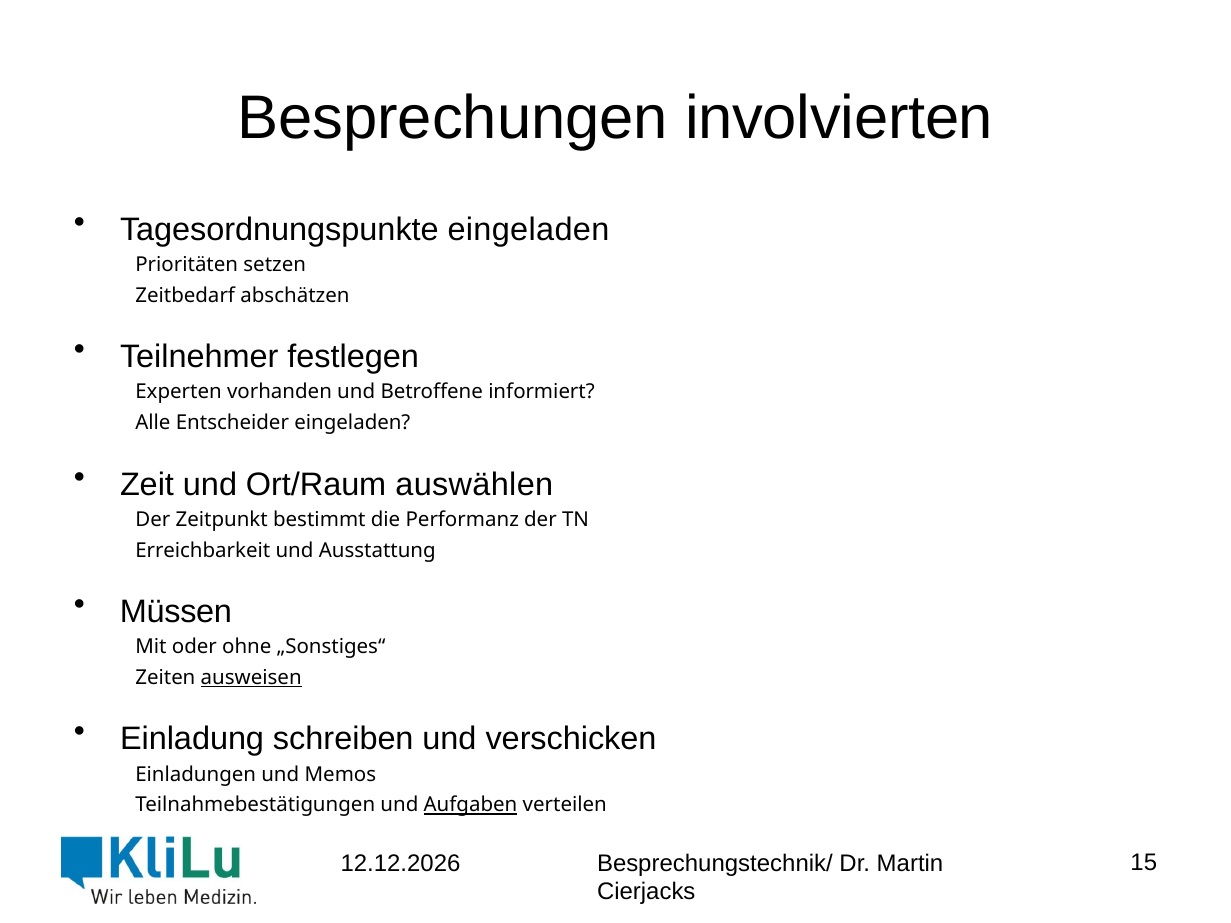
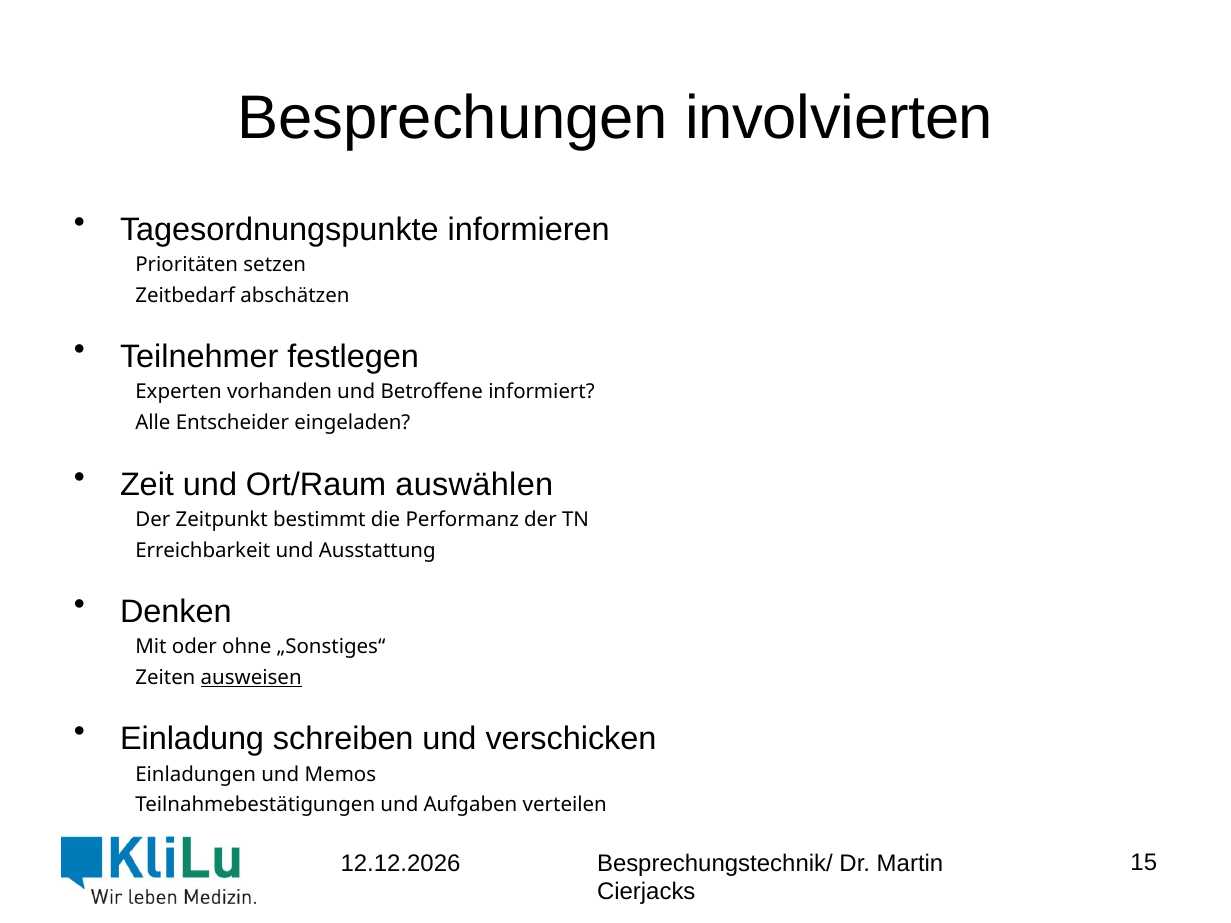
Tagesordnungspunkte eingeladen: eingeladen -> informieren
Müssen: Müssen -> Denken
Aufgaben underline: present -> none
